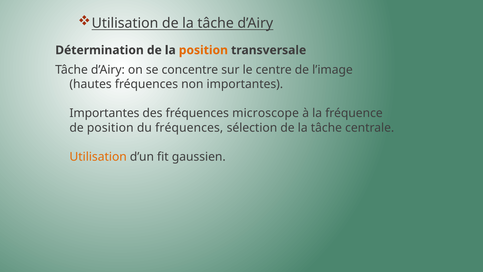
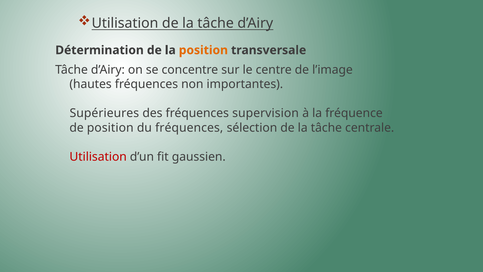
Importantes at (104, 113): Importantes -> Supérieures
microscope: microscope -> supervision
Utilisation at (98, 157) colour: orange -> red
